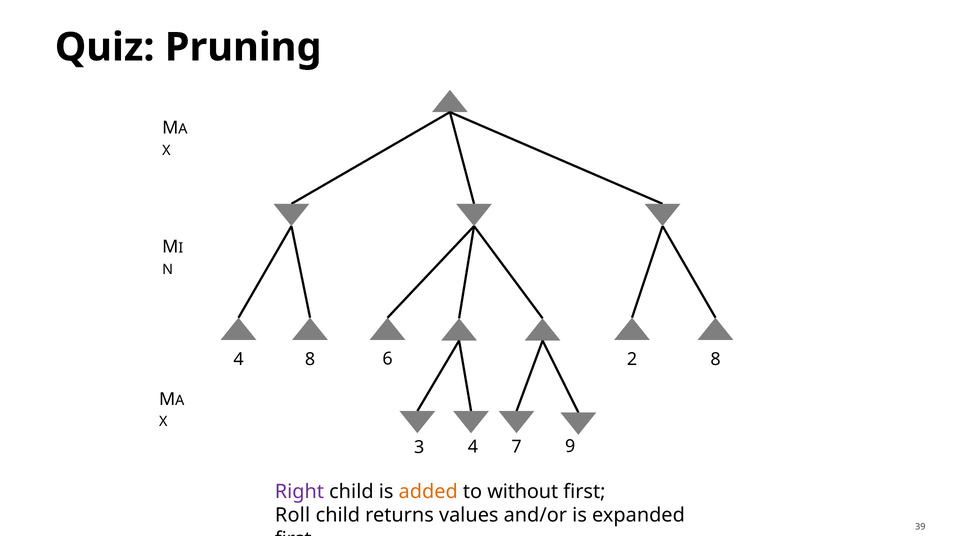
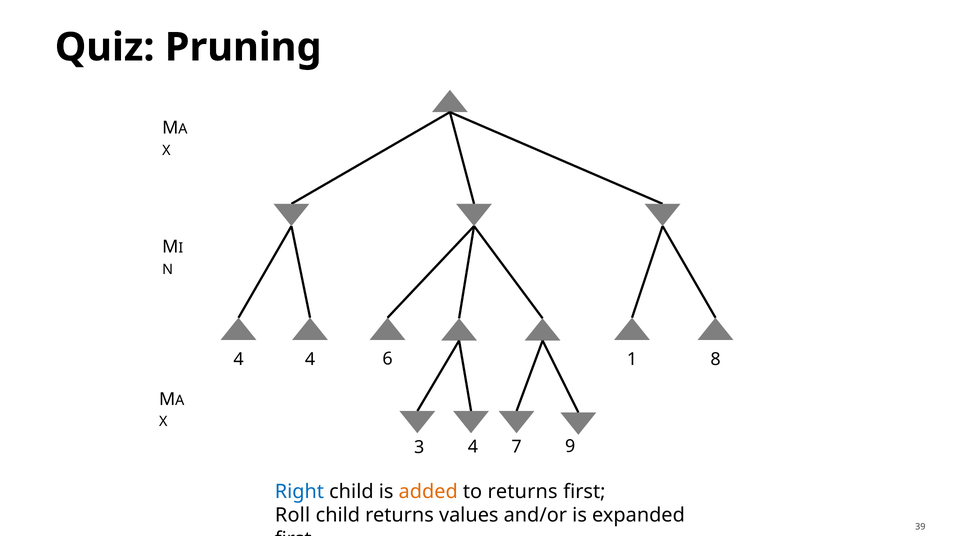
4 8: 8 -> 4
2: 2 -> 1
Right colour: purple -> blue
to without: without -> returns
